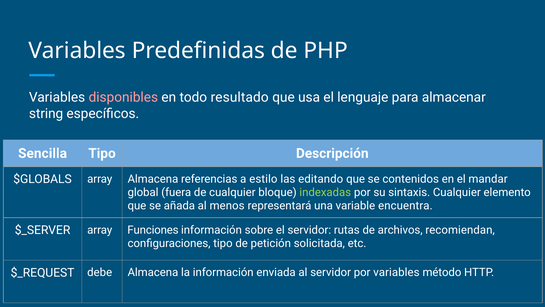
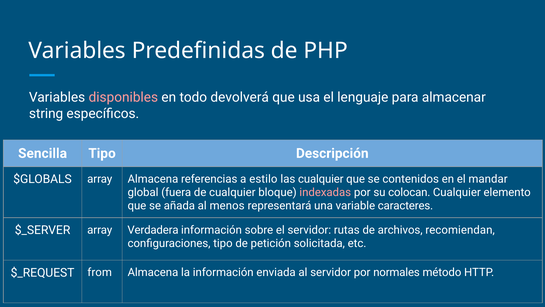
resultado: resultado -> devolverá
las editando: editando -> cualquier
indexadas colour: light green -> pink
sintaxis: sintaxis -> colocan
encuentra: encuentra -> caracteres
Funciones: Funciones -> Verdadera
debe: debe -> from
por variables: variables -> normales
